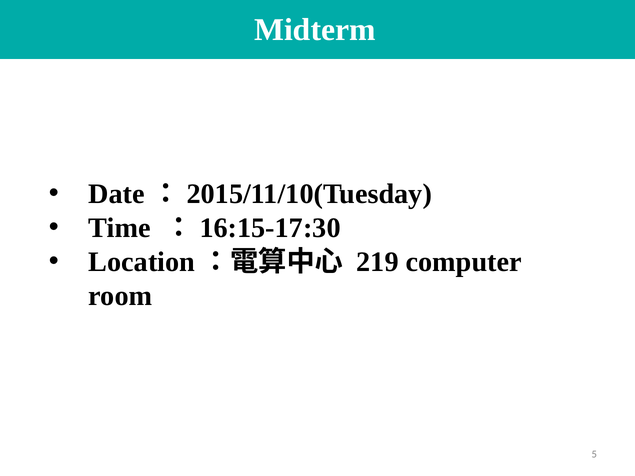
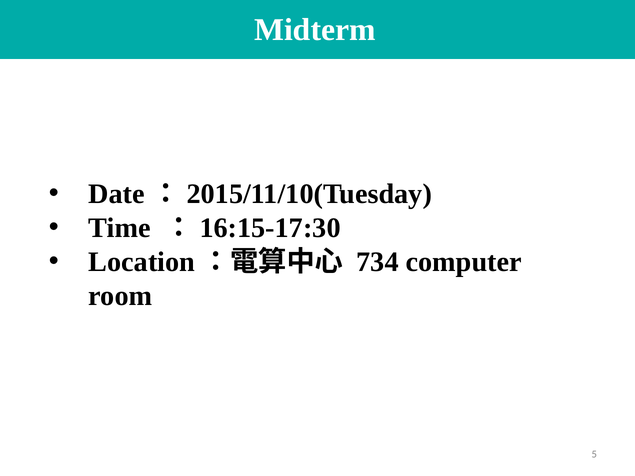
219: 219 -> 734
